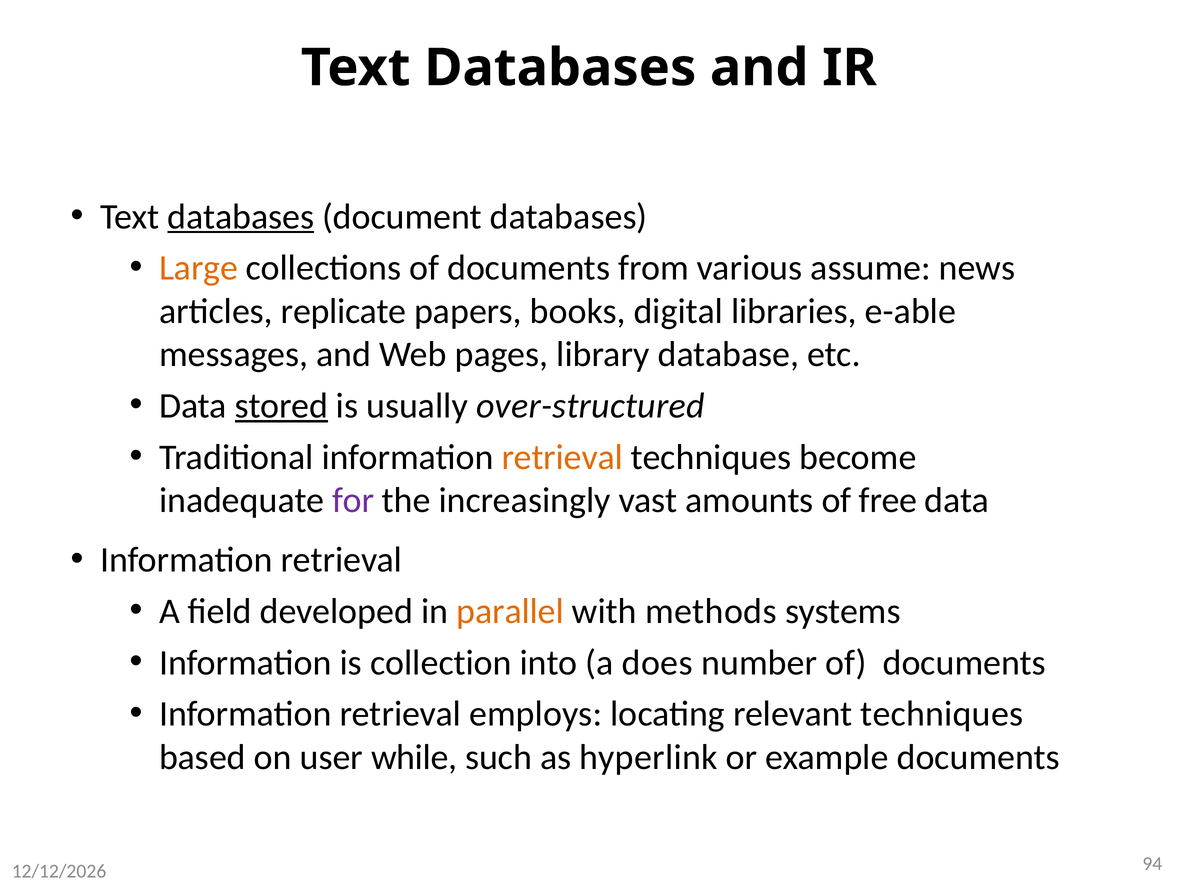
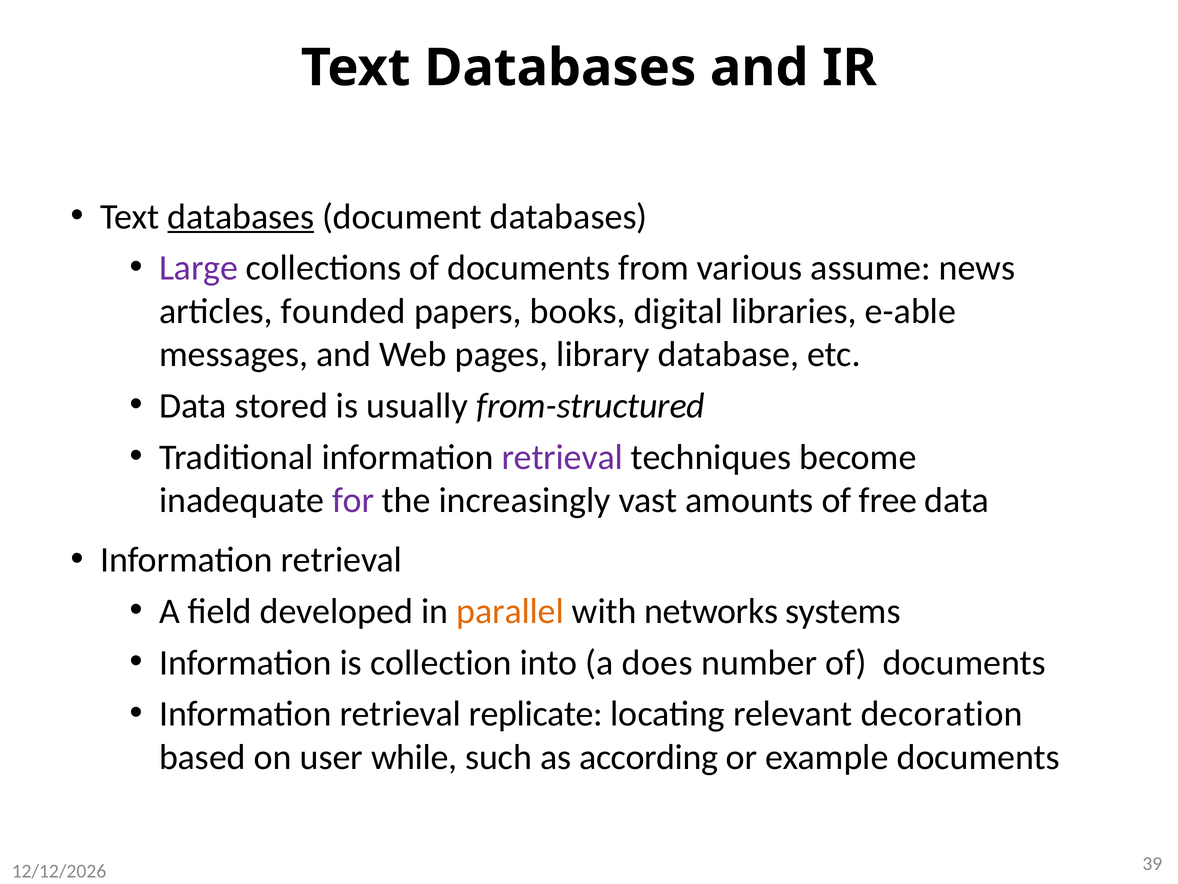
Large colour: orange -> purple
replicate: replicate -> founded
stored underline: present -> none
over-structured: over-structured -> from-structured
retrieval at (562, 457) colour: orange -> purple
methods: methods -> networks
employs: employs -> replicate
relevant techniques: techniques -> decoration
hyperlink: hyperlink -> according
94: 94 -> 39
